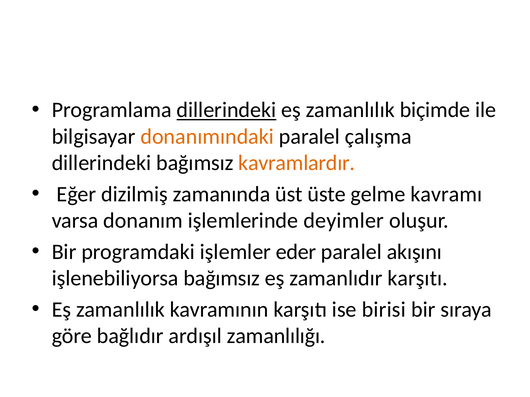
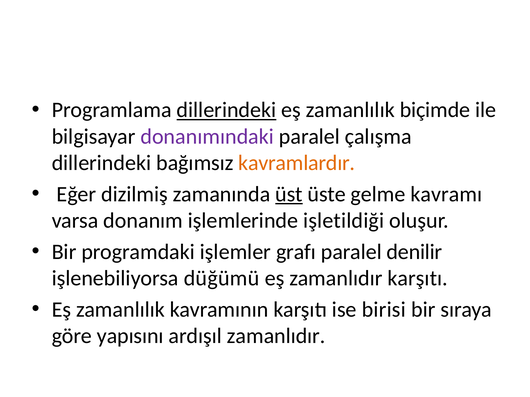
donanımındaki colour: orange -> purple
üst underline: none -> present
deyimler: deyimler -> işletildiği
eder: eder -> grafı
akışını: akışını -> denilir
işlenebiliyorsa bağımsız: bağımsız -> düğümü
bağlıdır: bağlıdır -> yapısını
ardışıl zamanlılığı: zamanlılığı -> zamanlıdır
